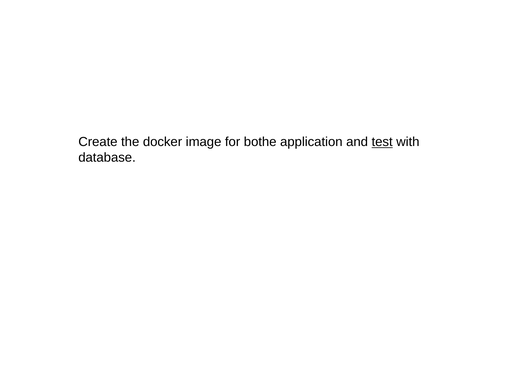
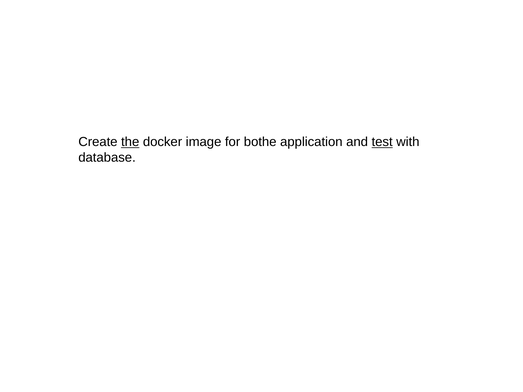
the underline: none -> present
